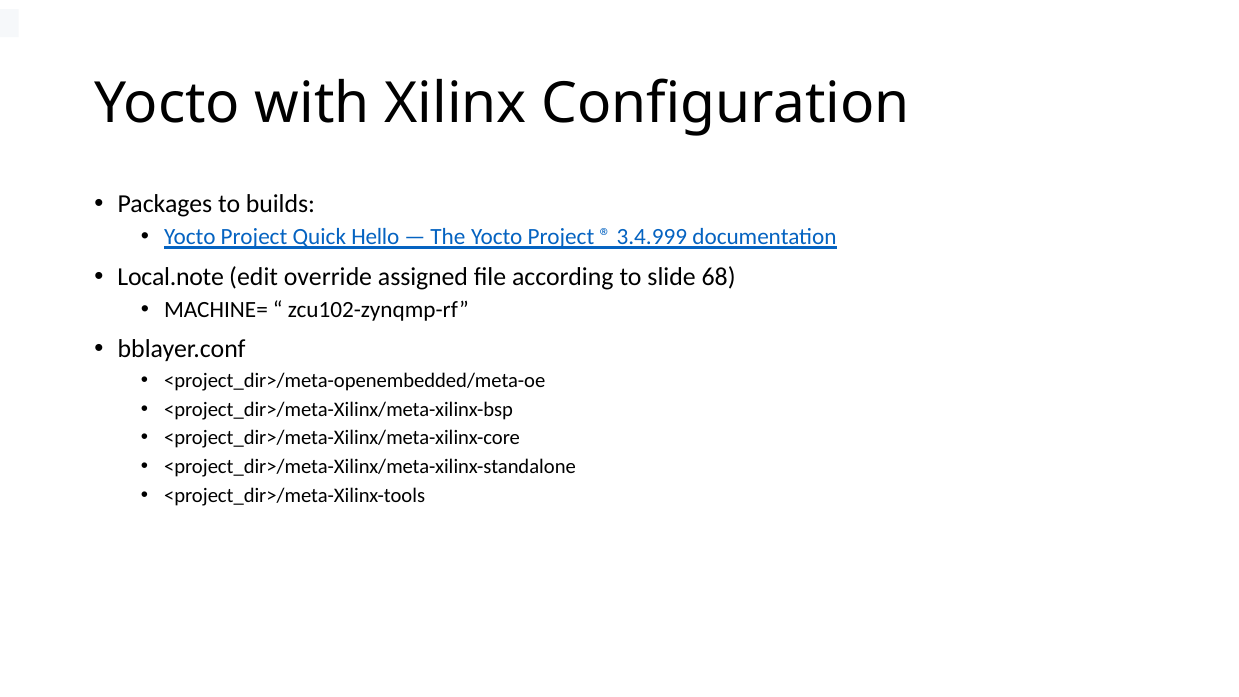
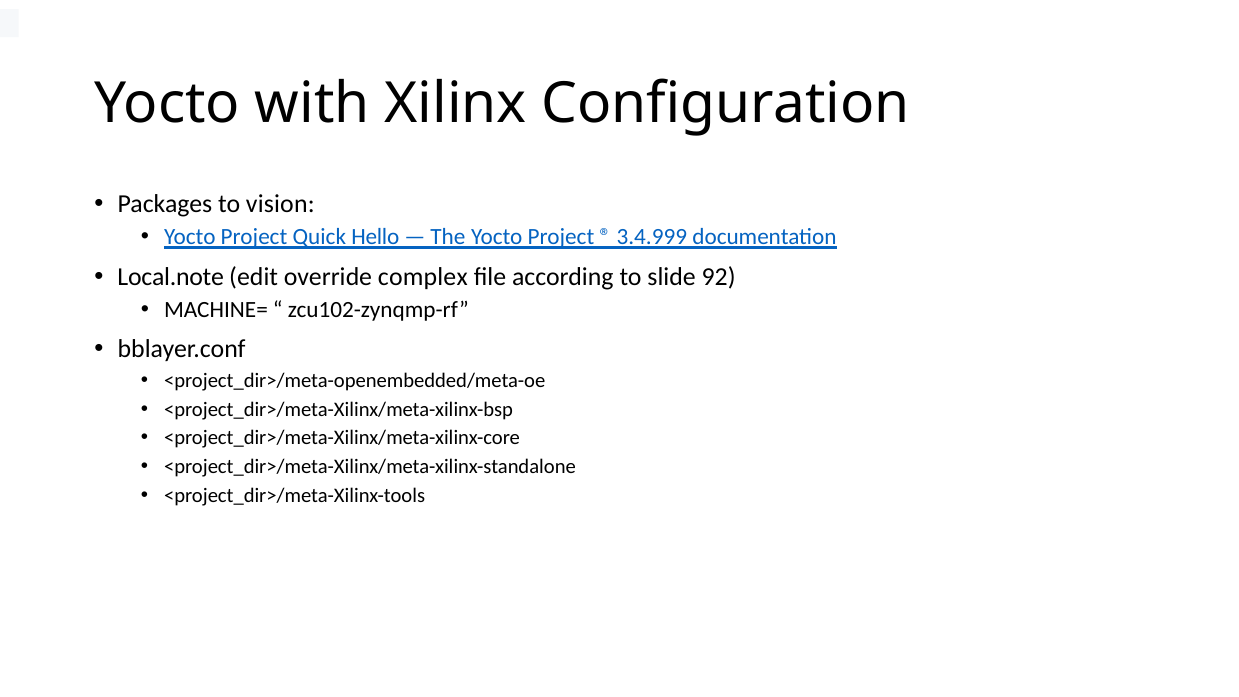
builds: builds -> vision
assigned: assigned -> complex
68: 68 -> 92
